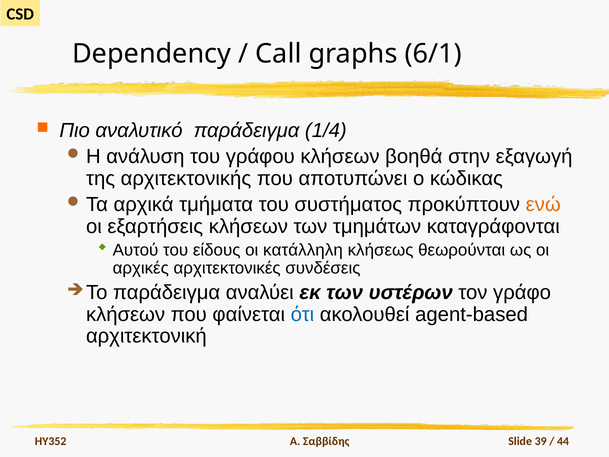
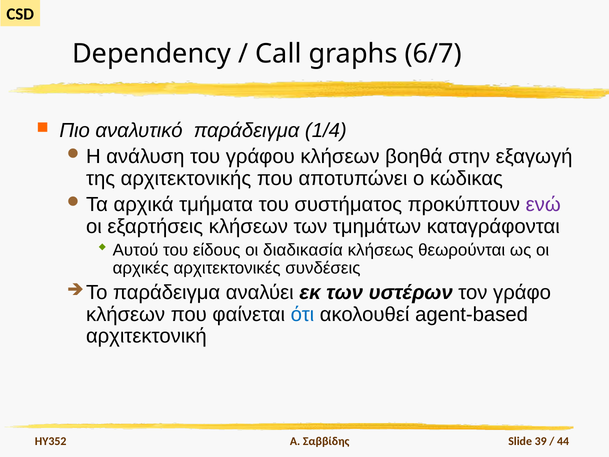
6/1: 6/1 -> 6/7
ενώ colour: orange -> purple
κατάλληλη: κατάλληλη -> διαδικασία
